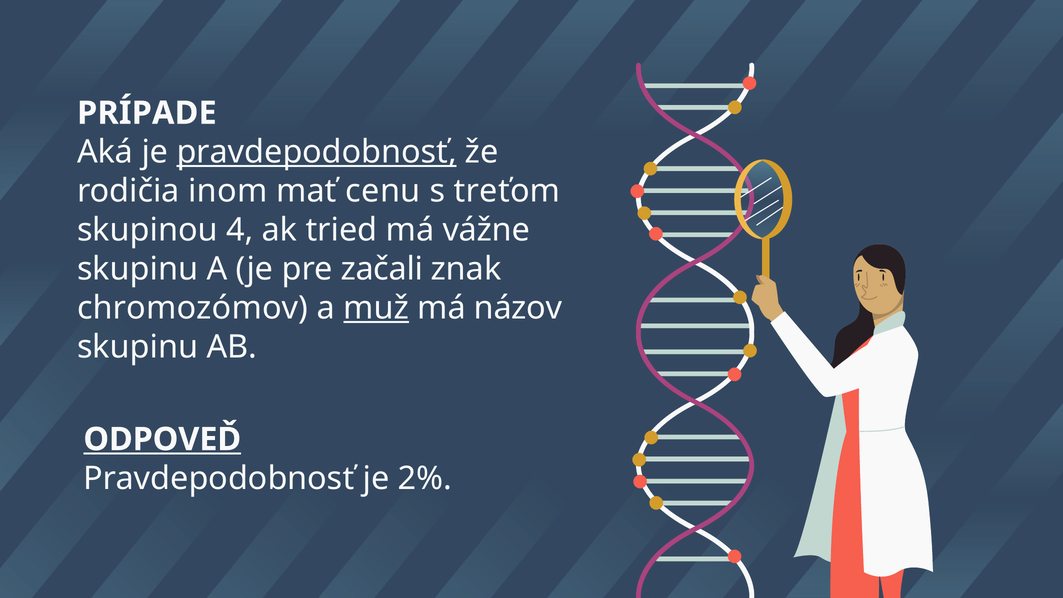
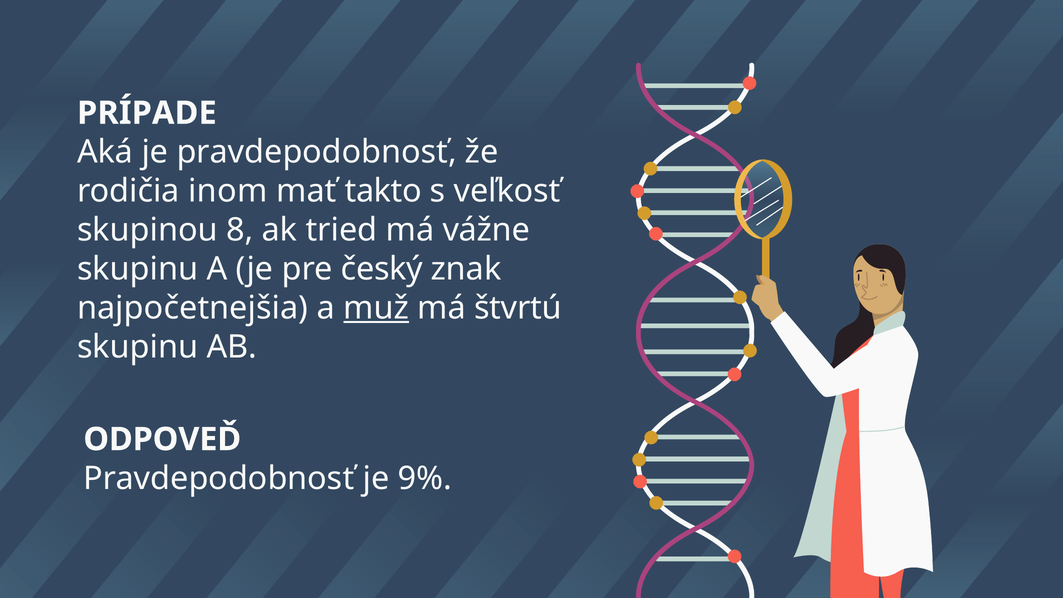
pravdepodobnosť at (317, 152) underline: present -> none
cenu: cenu -> takto
treťom: treťom -> veľkosť
4: 4 -> 8
začali: začali -> český
chromozómov: chromozómov -> najpočetnejšia
názov: názov -> štvrtú
ODPOVEĎ underline: present -> none
2%: 2% -> 9%
